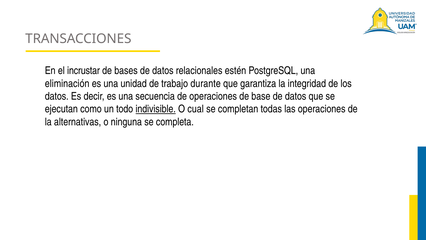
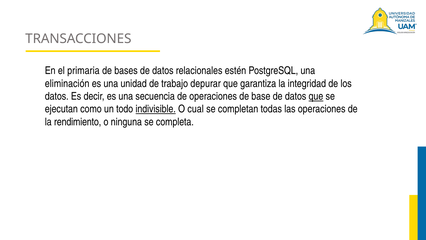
incrustar: incrustar -> primaria
durante: durante -> depurar
que at (316, 96) underline: none -> present
alternativas: alternativas -> rendimiento
